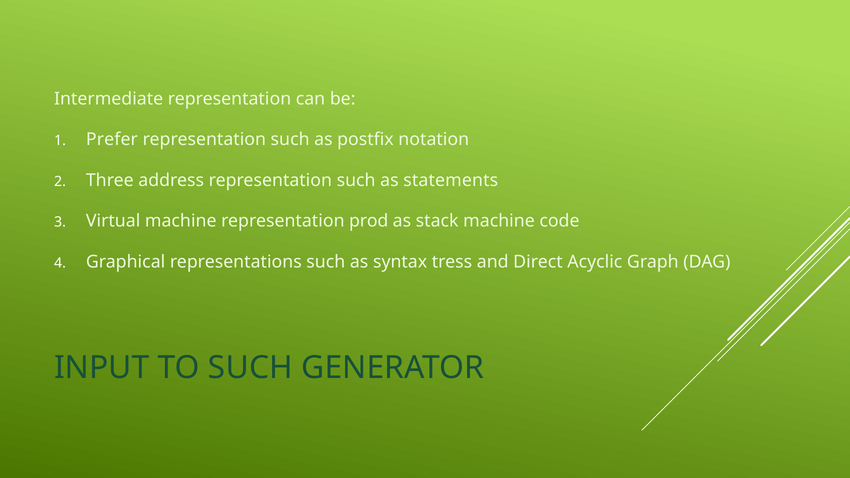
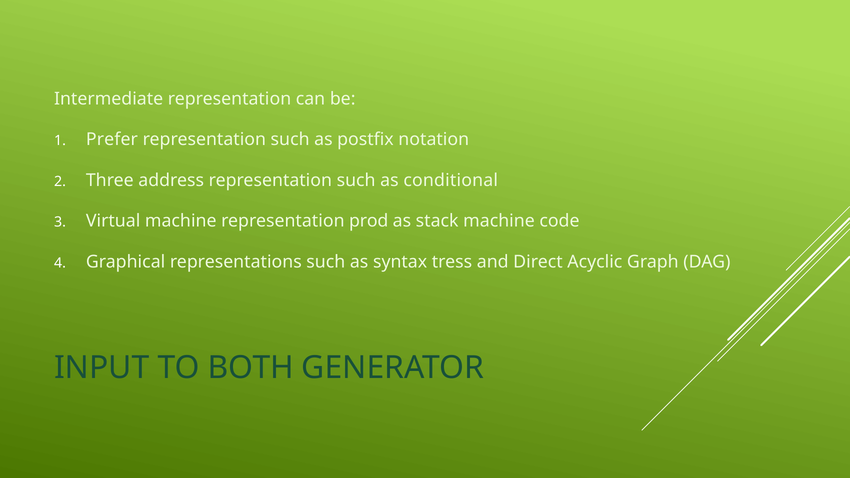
statements: statements -> conditional
TO SUCH: SUCH -> BOTH
